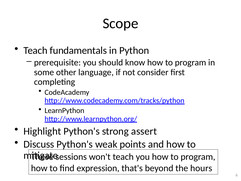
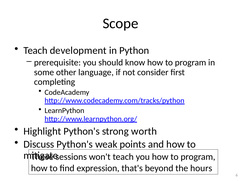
fundamentals: fundamentals -> development
assert: assert -> worth
